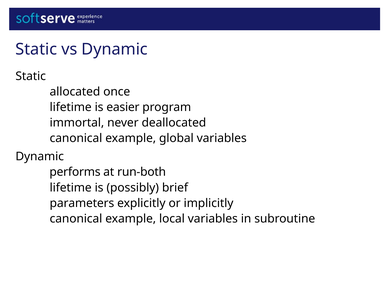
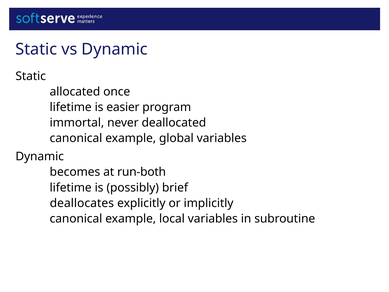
performs: performs -> becomes
parameters: parameters -> deallocates
